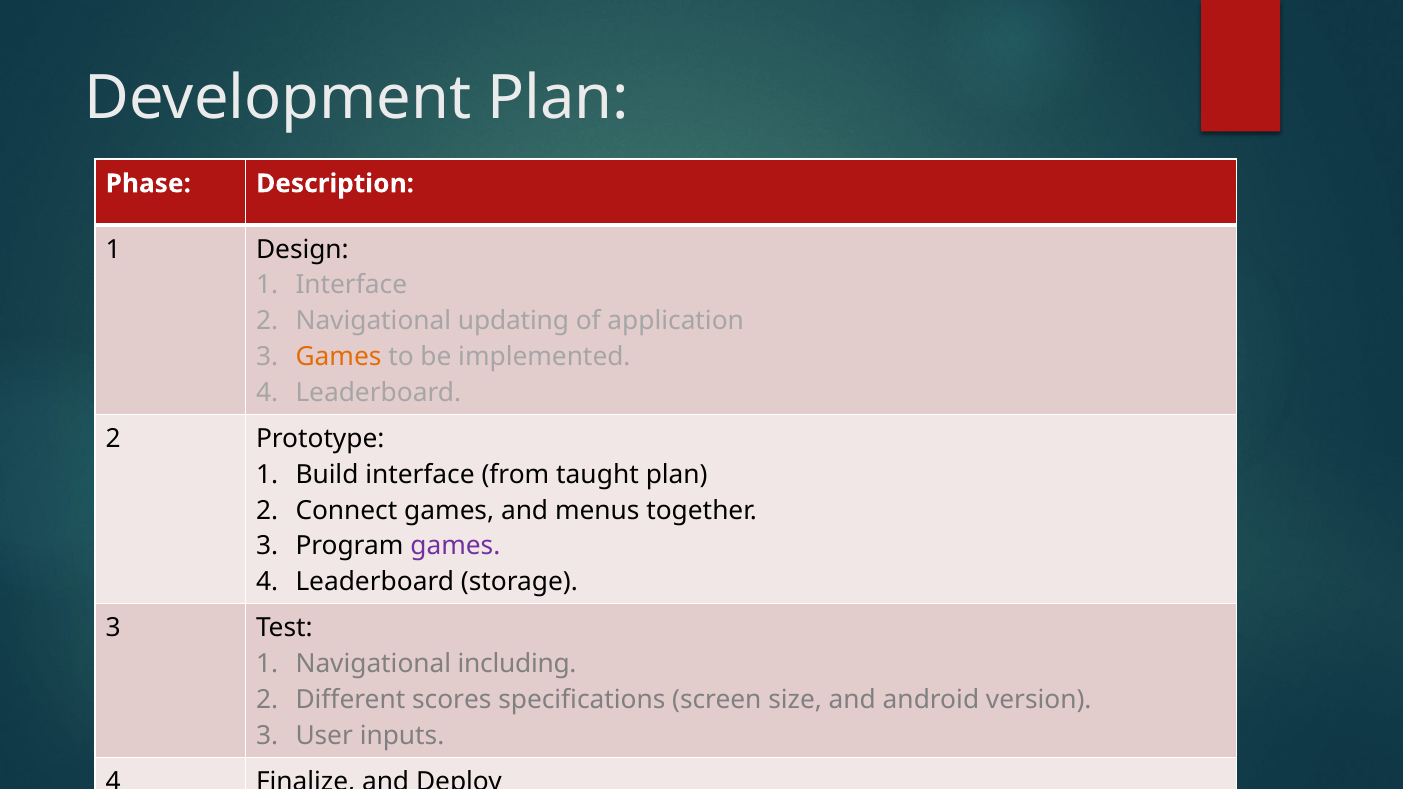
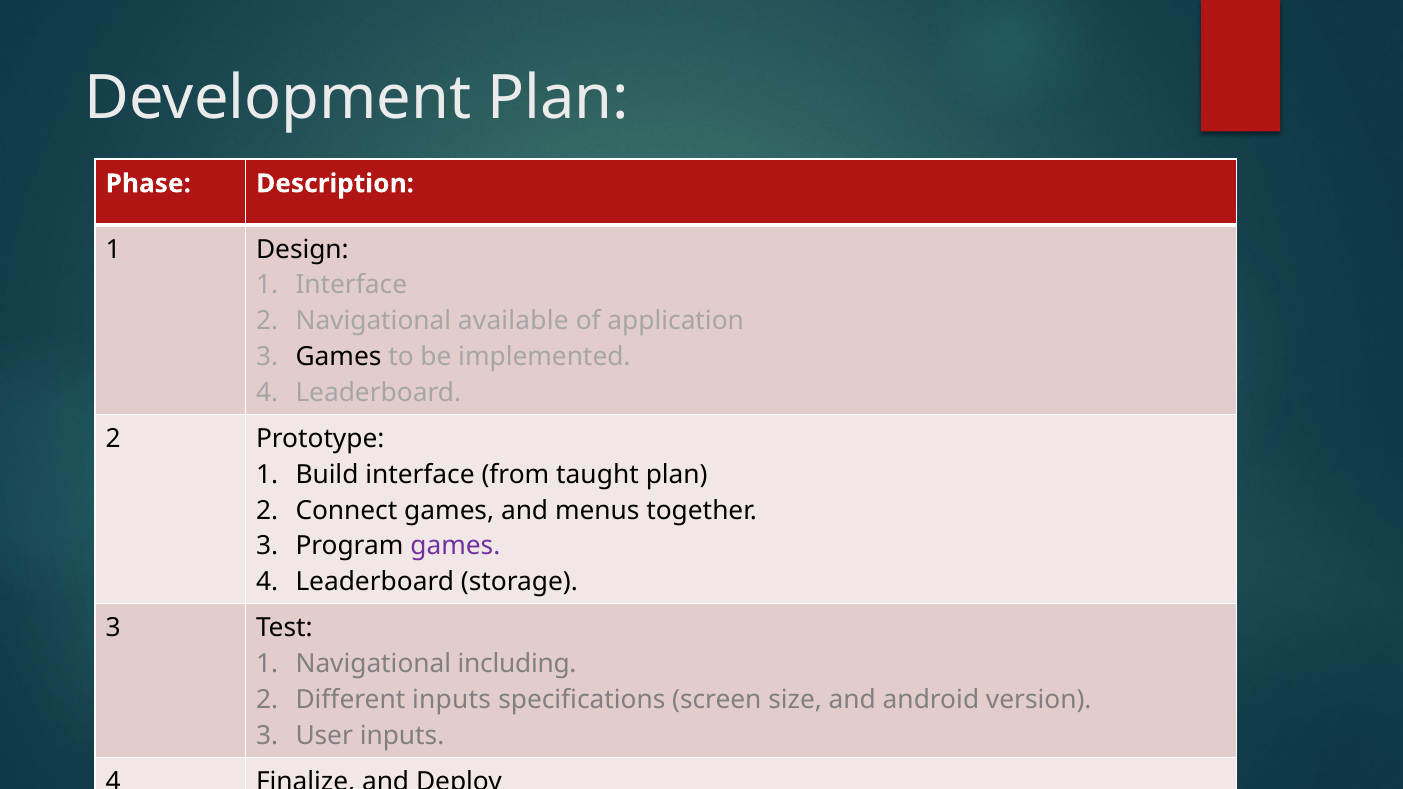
updating: updating -> available
Games at (338, 357) colour: orange -> black
Different scores: scores -> inputs
